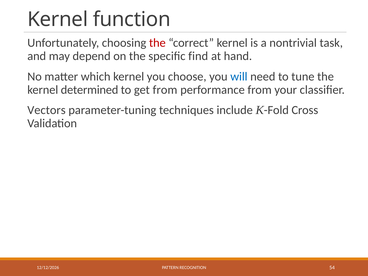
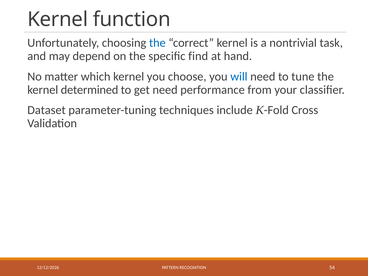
the at (157, 43) colour: red -> blue
get from: from -> need
Vectors: Vectors -> Dataset
